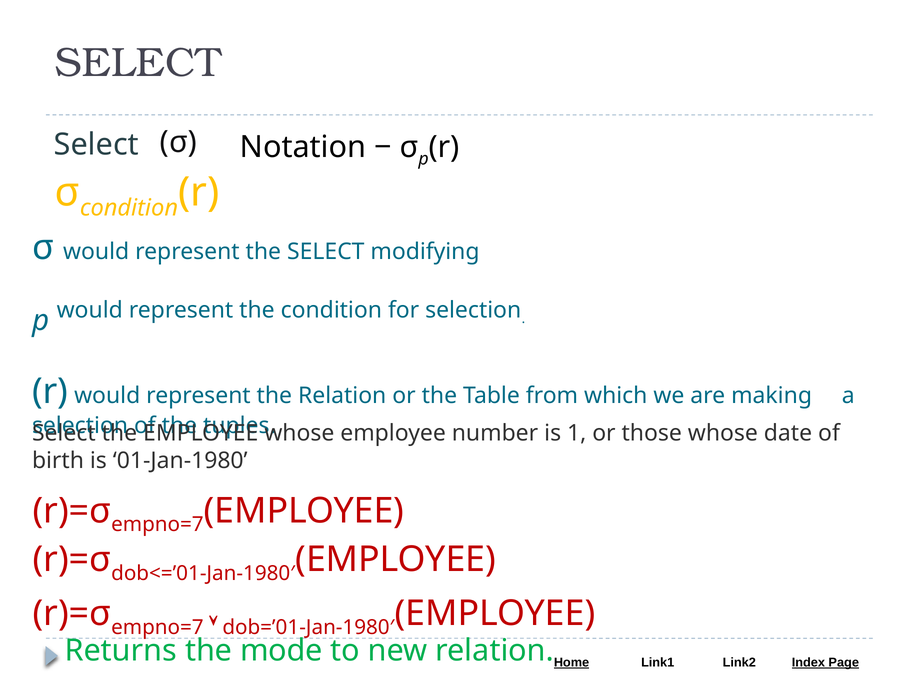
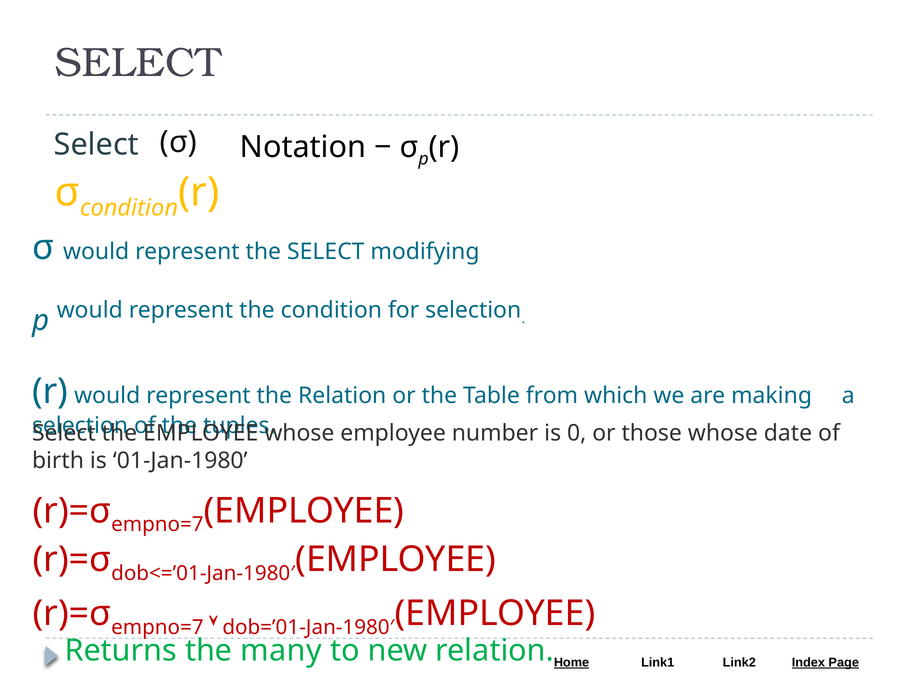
1: 1 -> 0
mode: mode -> many
